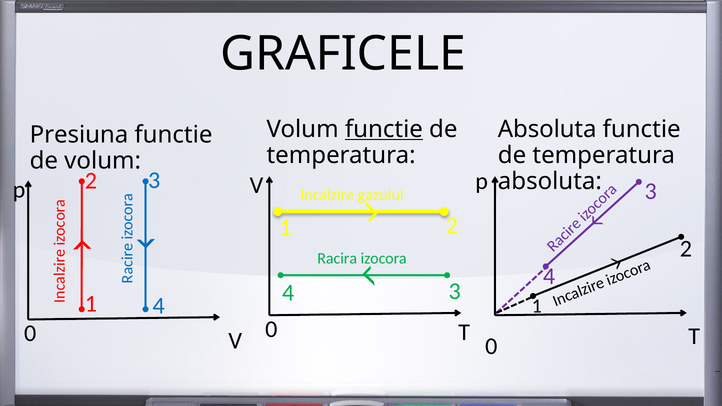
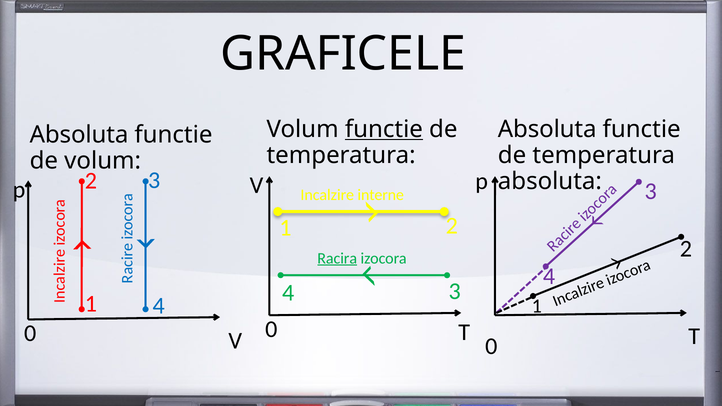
Presiuna at (79, 135): Presiuna -> Absoluta
gazului: gazului -> interne
Racira underline: none -> present
